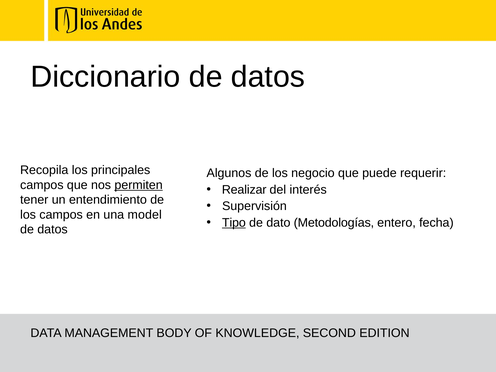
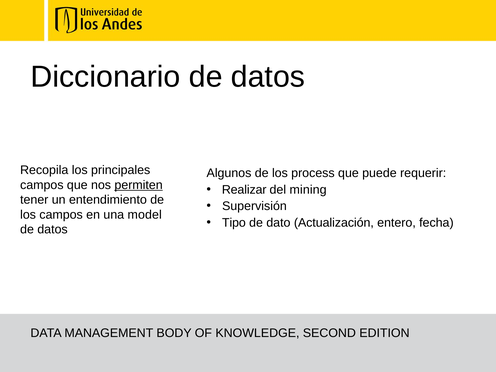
negocio: negocio -> process
interés: interés -> mining
Tipo underline: present -> none
Metodologías: Metodologías -> Actualización
